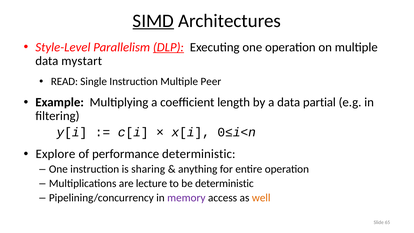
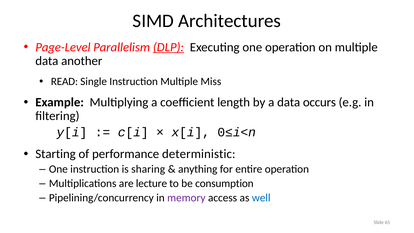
SIMD underline: present -> none
Style-Level: Style-Level -> Page-Level
mystart: mystart -> another
Peer: Peer -> Miss
partial: partial -> occurs
Explore: Explore -> Starting
be deterministic: deterministic -> consumption
well colour: orange -> blue
